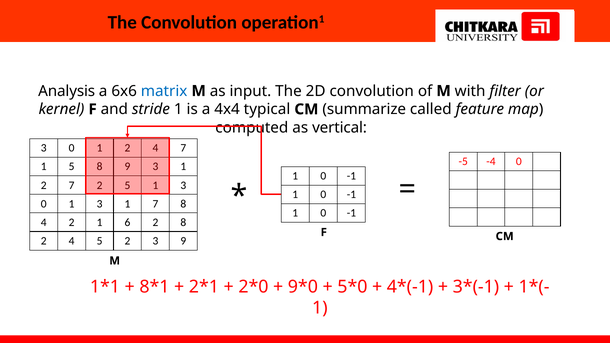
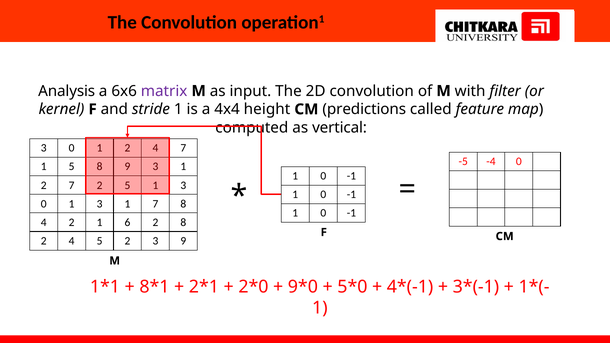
matrix colour: blue -> purple
typical: typical -> height
summarize: summarize -> predictions
